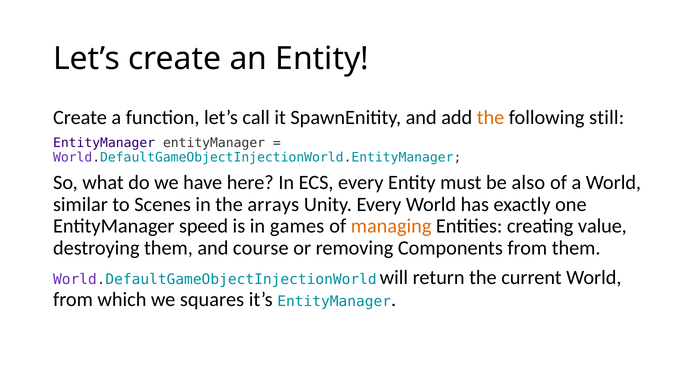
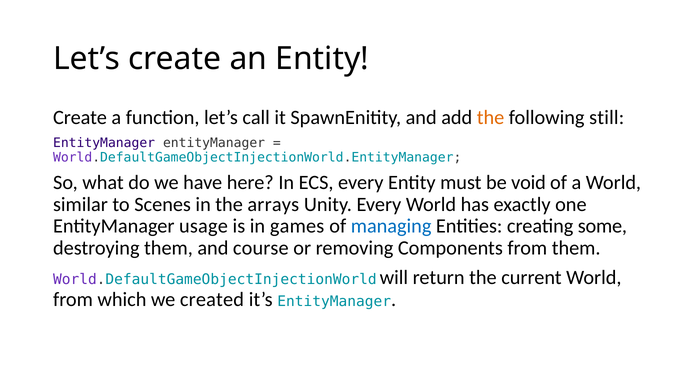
also: also -> void
speed: speed -> usage
managing colour: orange -> blue
value: value -> some
squares: squares -> created
